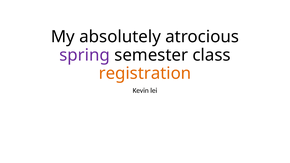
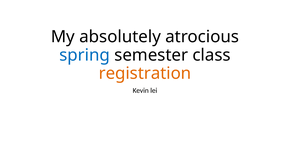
spring colour: purple -> blue
